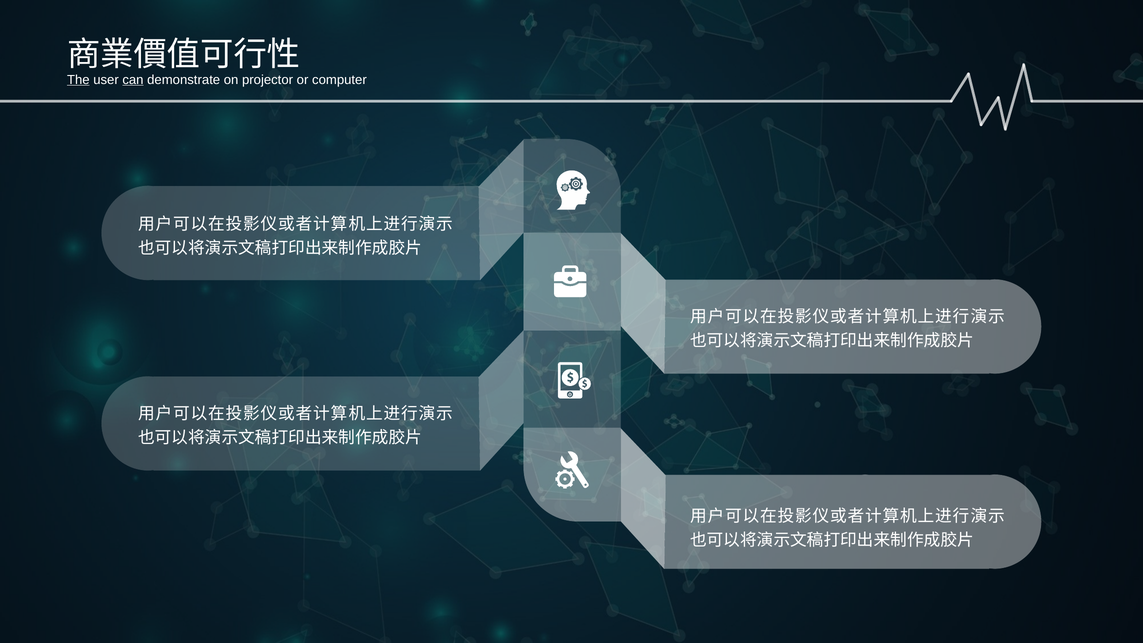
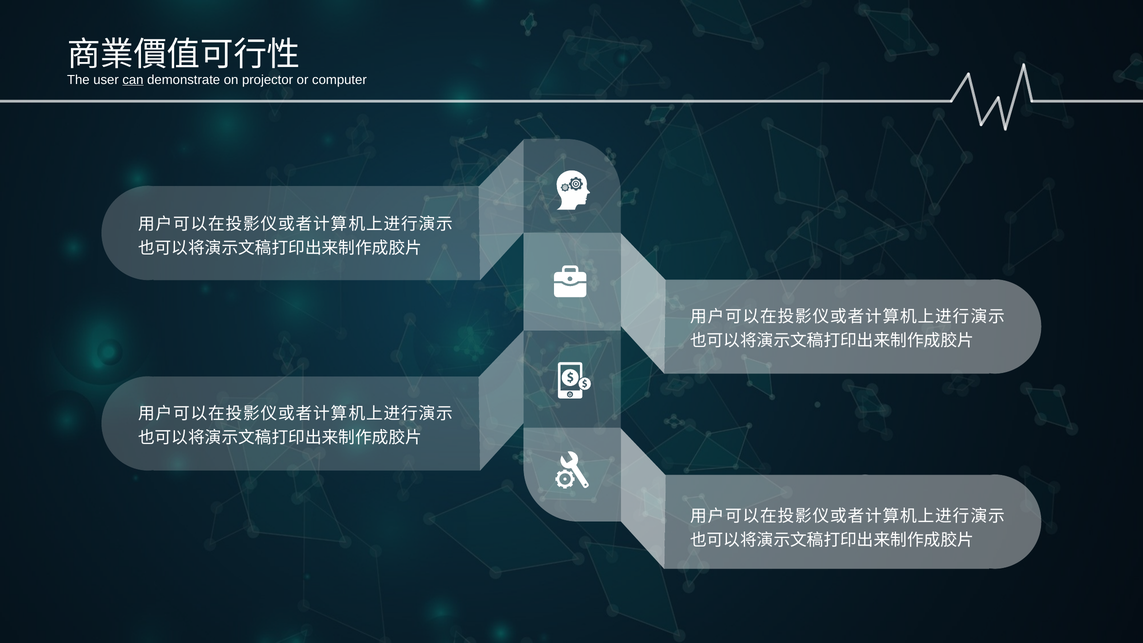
The underline: present -> none
